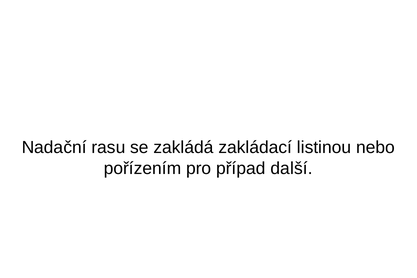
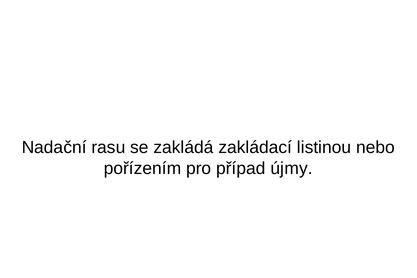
další: další -> újmy
